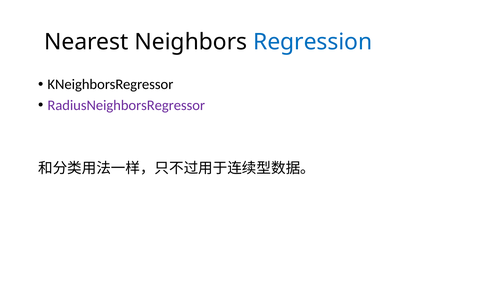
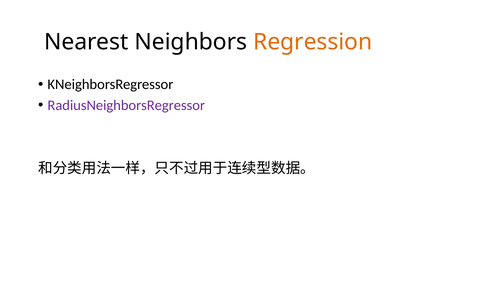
Regression colour: blue -> orange
